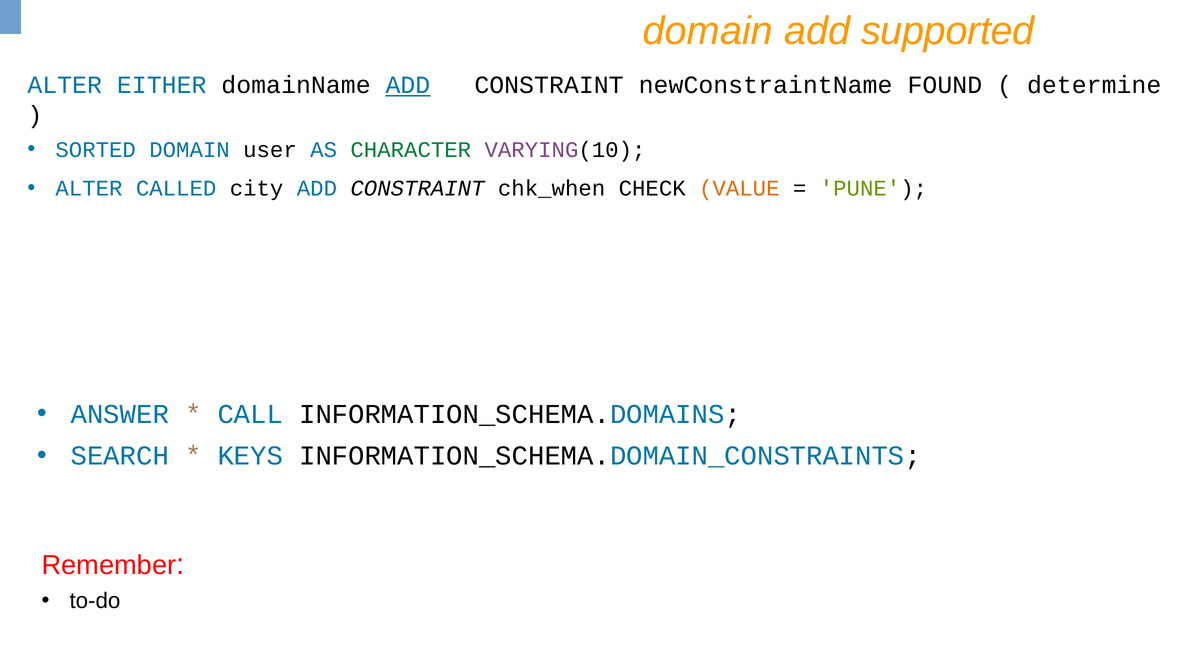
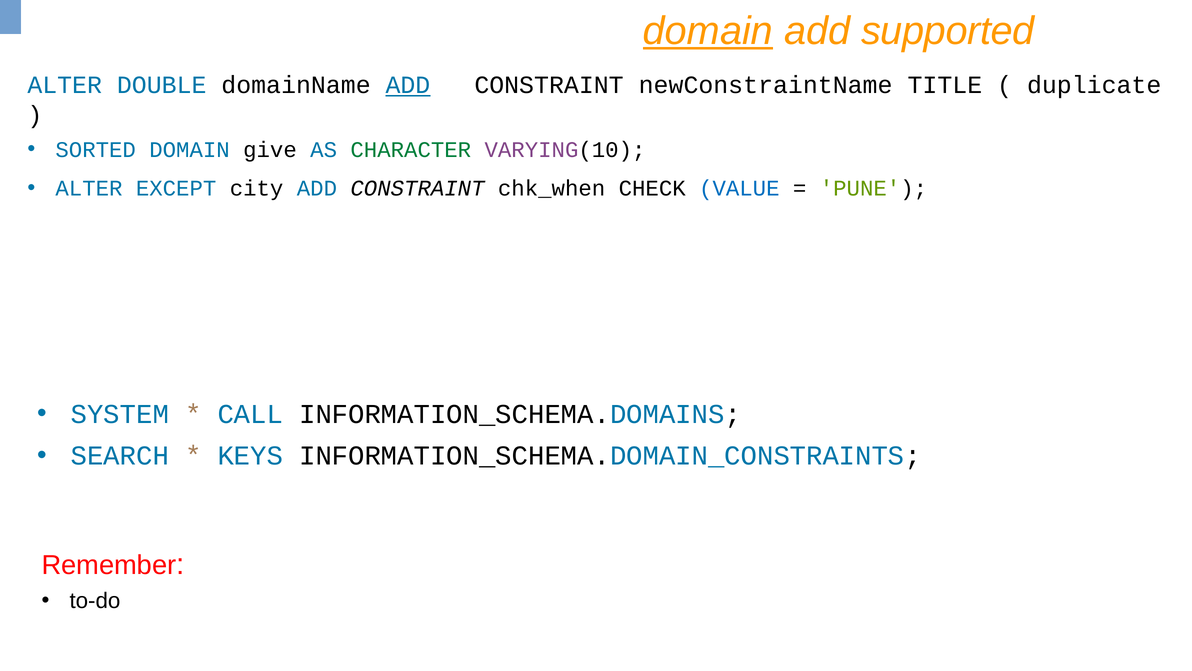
domain at (708, 31) underline: none -> present
EITHER: EITHER -> DOUBLE
FOUND: FOUND -> TITLE
determine: determine -> duplicate
user: user -> give
CALLED: CALLED -> EXCEPT
VALUE colour: orange -> blue
ANSWER: ANSWER -> SYSTEM
